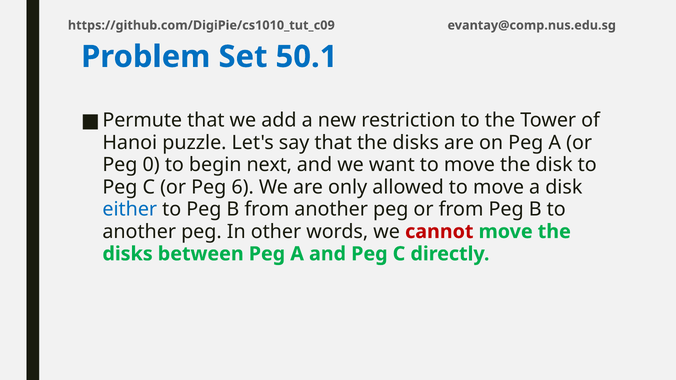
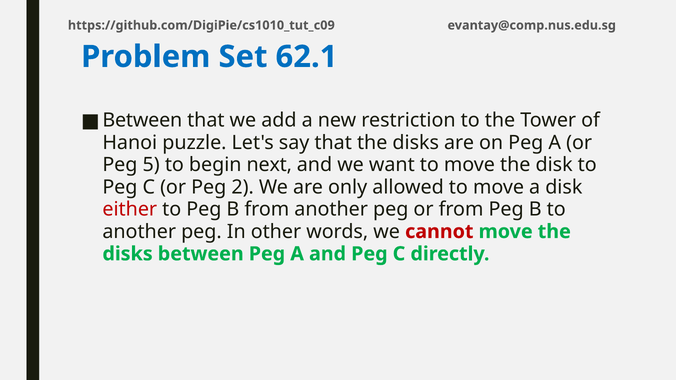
50.1: 50.1 -> 62.1
Permute at (142, 120): Permute -> Between
0: 0 -> 5
6: 6 -> 2
either colour: blue -> red
